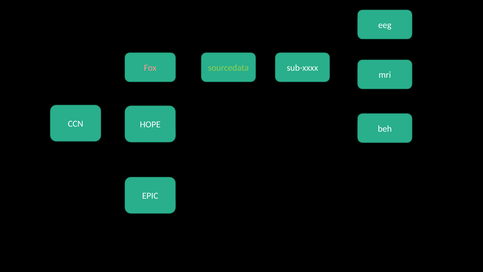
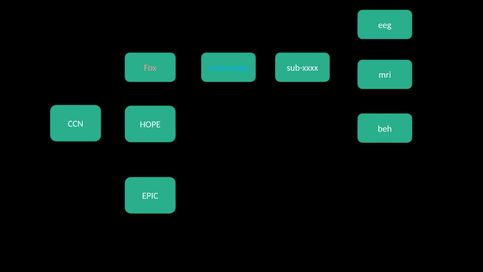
sourcedata colour: light green -> light blue
